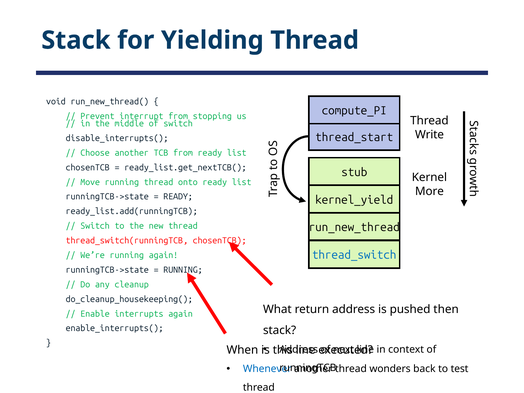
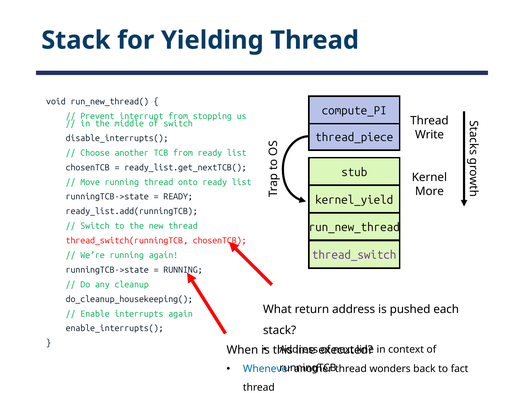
thread_start: thread_start -> thread_piece
thread_switch colour: blue -> purple
then: then -> each
test: test -> fact
